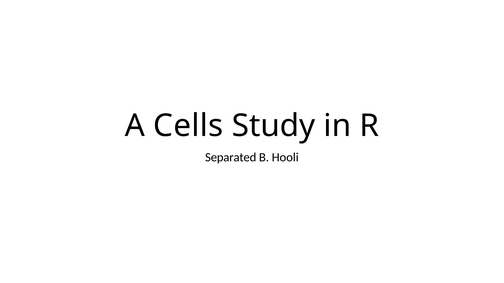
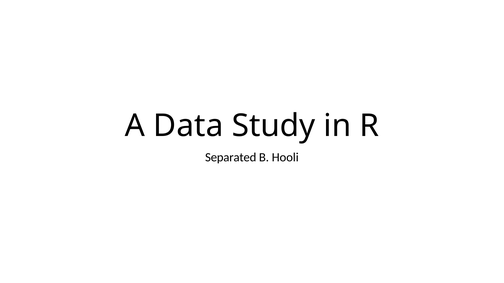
Cells: Cells -> Data
